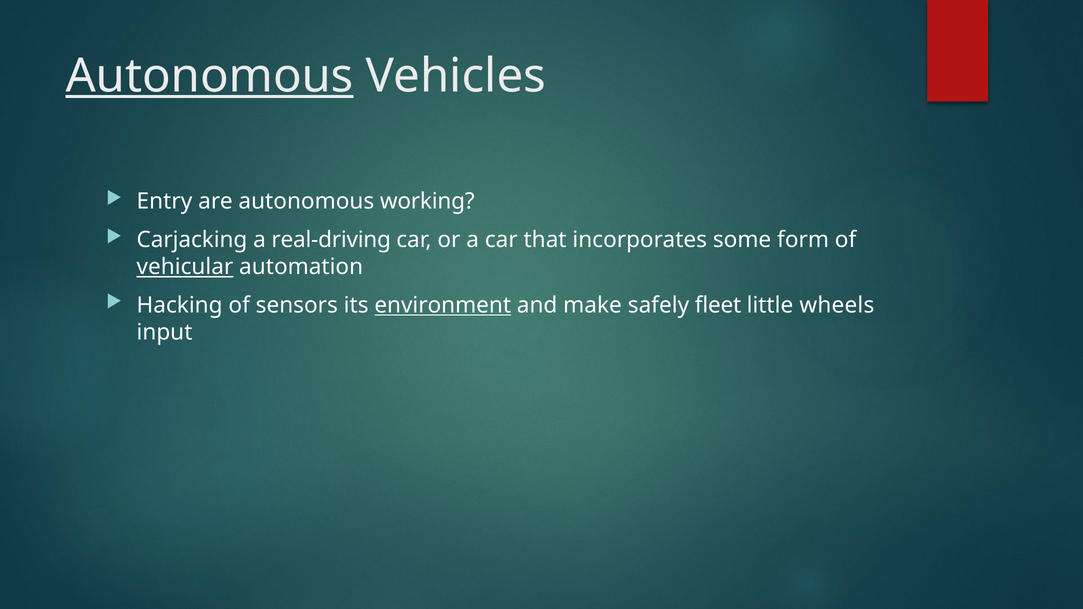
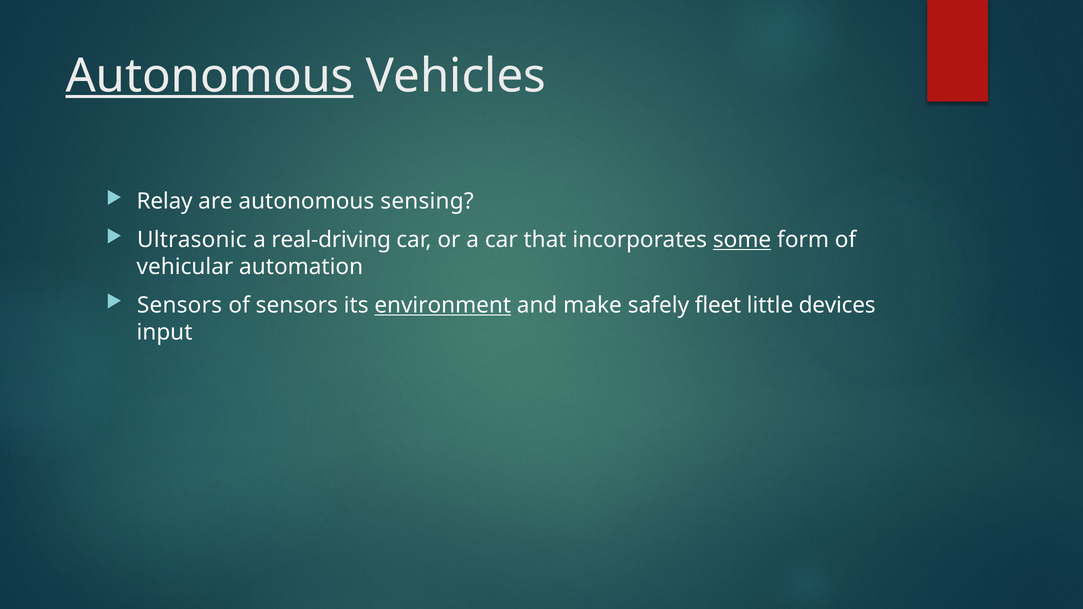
Entry: Entry -> Relay
working: working -> sensing
Carjacking: Carjacking -> Ultrasonic
some underline: none -> present
vehicular underline: present -> none
Hacking at (180, 305): Hacking -> Sensors
wheels: wheels -> devices
